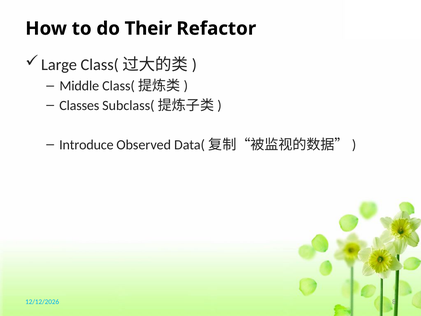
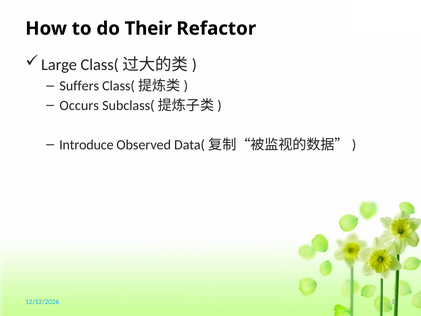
Middle: Middle -> Suffers
Classes: Classes -> Occurs
